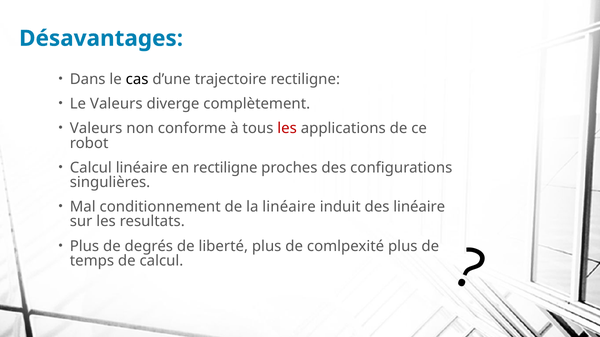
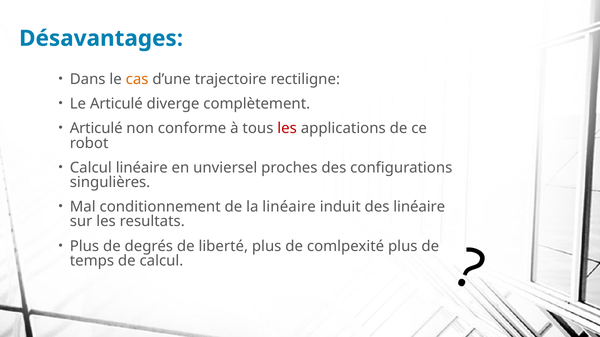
cas colour: black -> orange
Le Valeurs: Valeurs -> Articulé
Valeurs at (96, 129): Valeurs -> Articulé
en rectiligne: rectiligne -> unviersel
